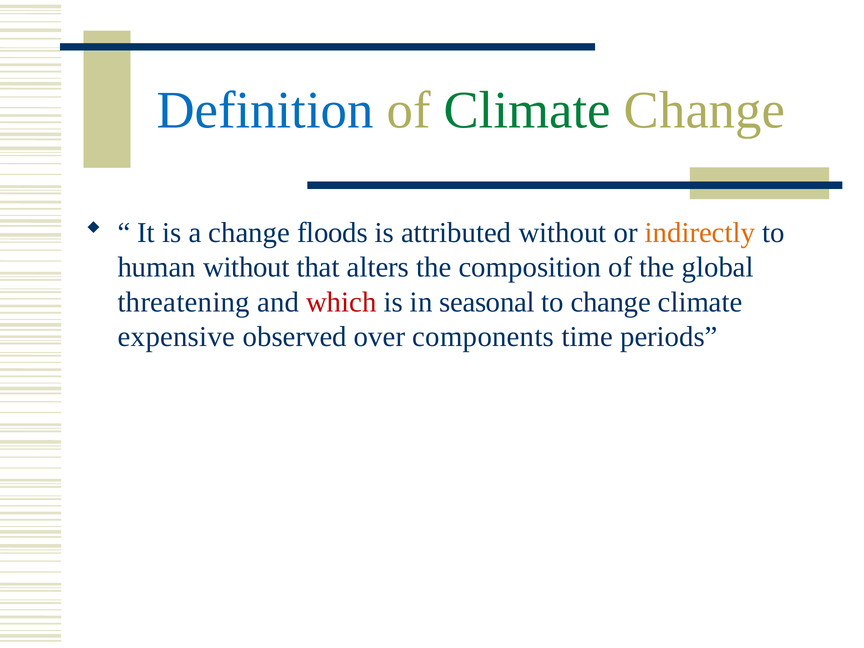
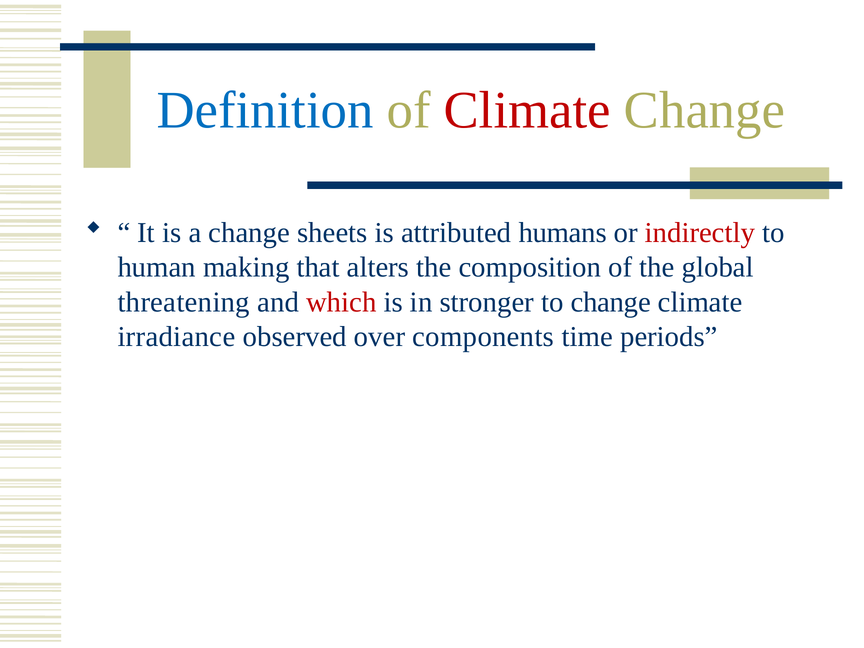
Climate at (527, 110) colour: green -> red
floods: floods -> sheets
attributed without: without -> humans
indirectly colour: orange -> red
human without: without -> making
seasonal: seasonal -> stronger
expensive: expensive -> irradiance
